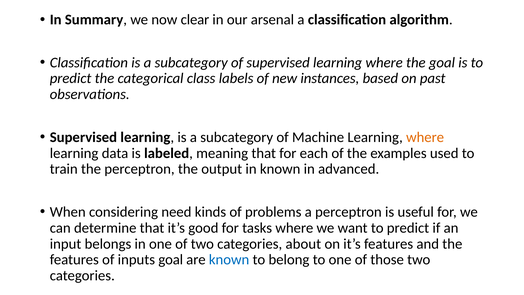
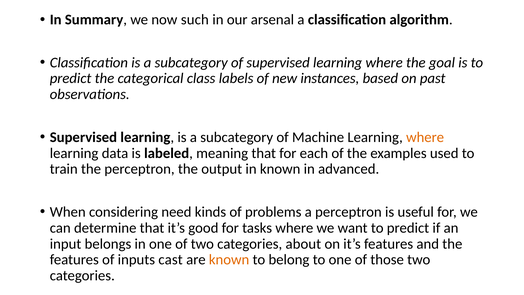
clear: clear -> such
inputs goal: goal -> cast
known at (229, 260) colour: blue -> orange
